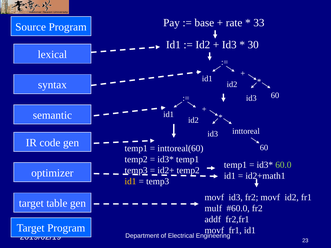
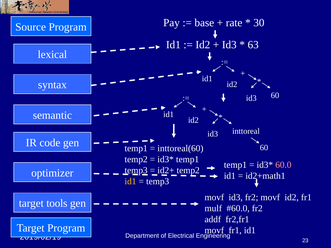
33: 33 -> 30
30: 30 -> 63
60.0 colour: light green -> pink
table: table -> tools
